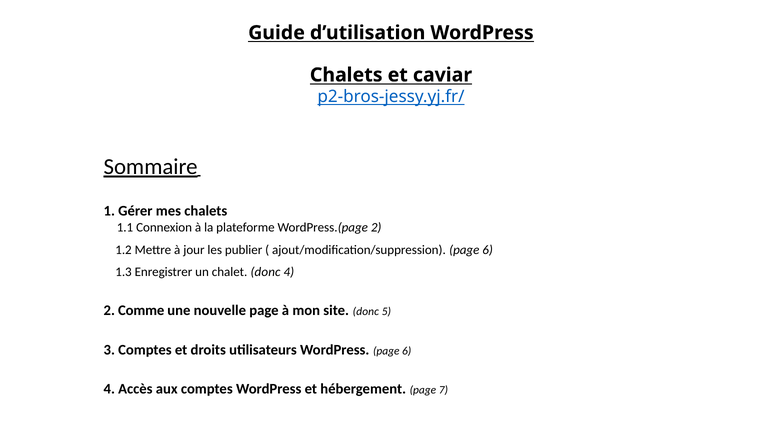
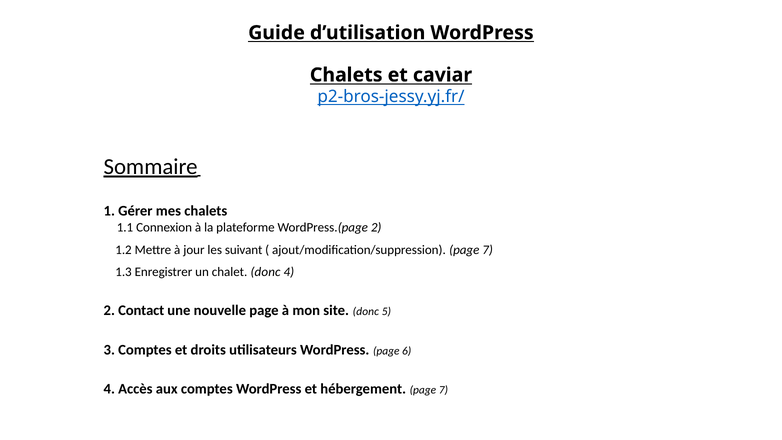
publier: publier -> suivant
ajout/modification/suppression page 6: 6 -> 7
Comme: Comme -> Contact
